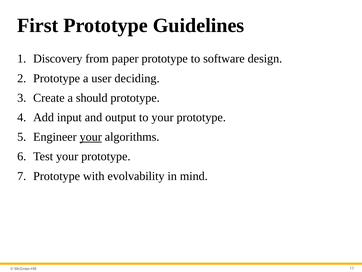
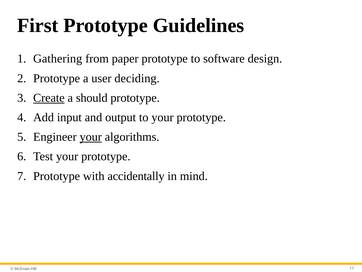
Discovery: Discovery -> Gathering
Create underline: none -> present
evolvability: evolvability -> accidentally
